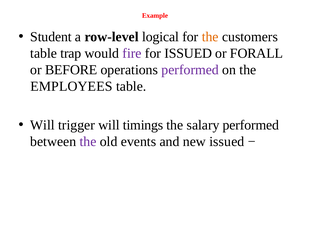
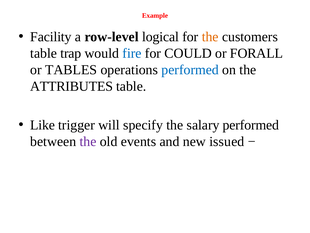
Student: Student -> Facility
fire colour: purple -> blue
for ISSUED: ISSUED -> COULD
BEFORE: BEFORE -> TABLES
performed at (190, 70) colour: purple -> blue
EMPLOYEES: EMPLOYEES -> ATTRIBUTES
Will at (42, 125): Will -> Like
timings: timings -> specify
